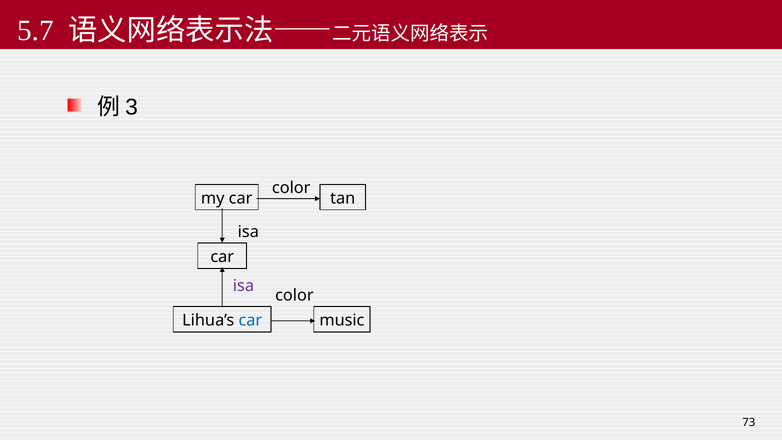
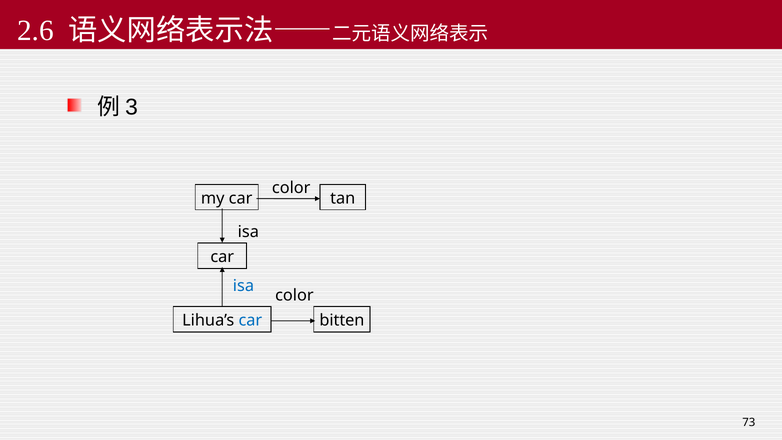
5.7: 5.7 -> 2.6
isa at (243, 286) colour: purple -> blue
music: music -> bitten
